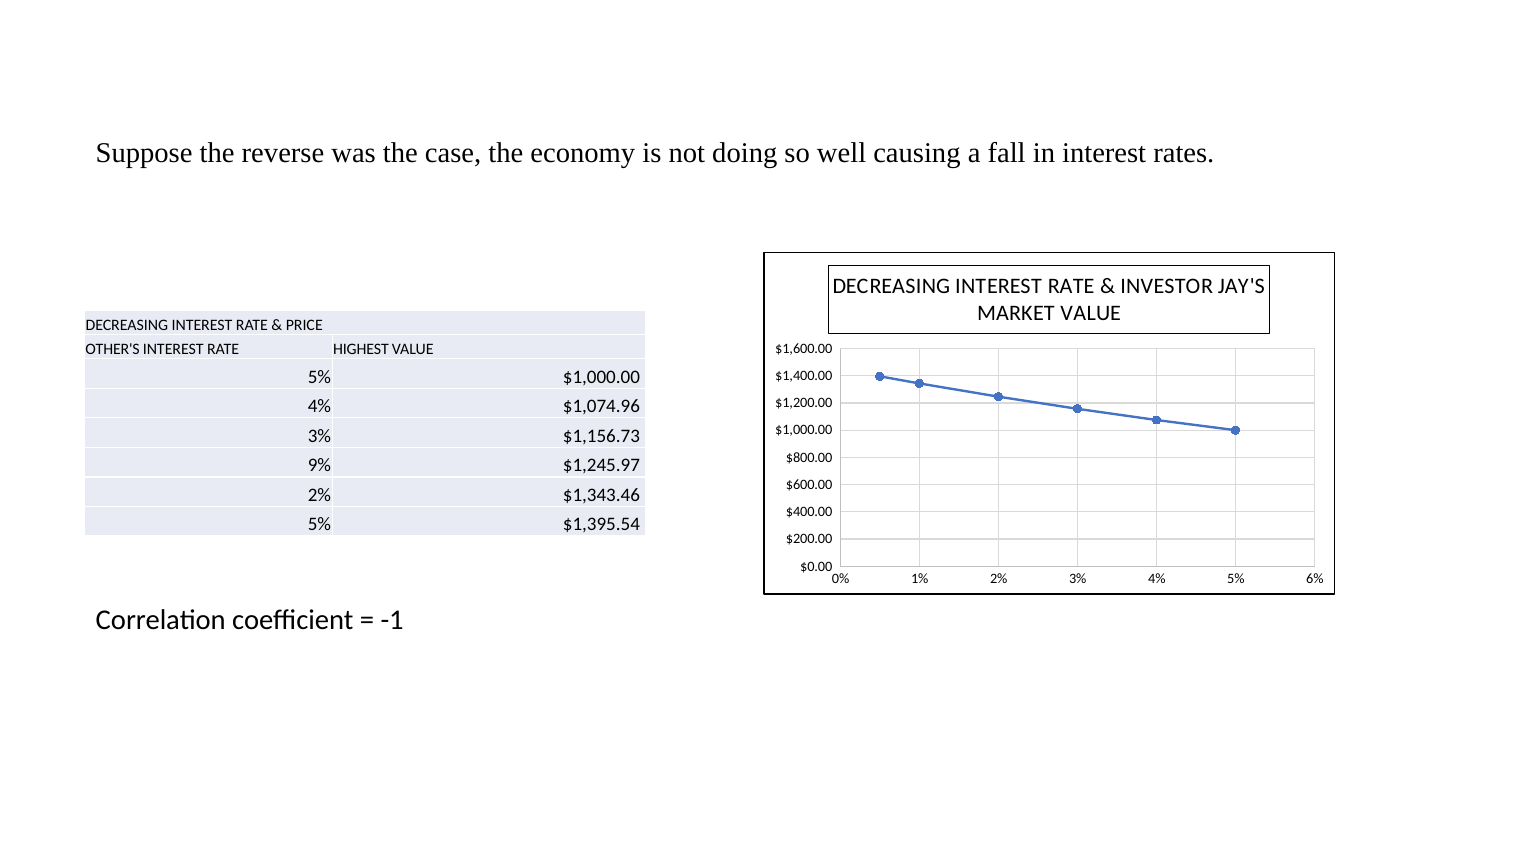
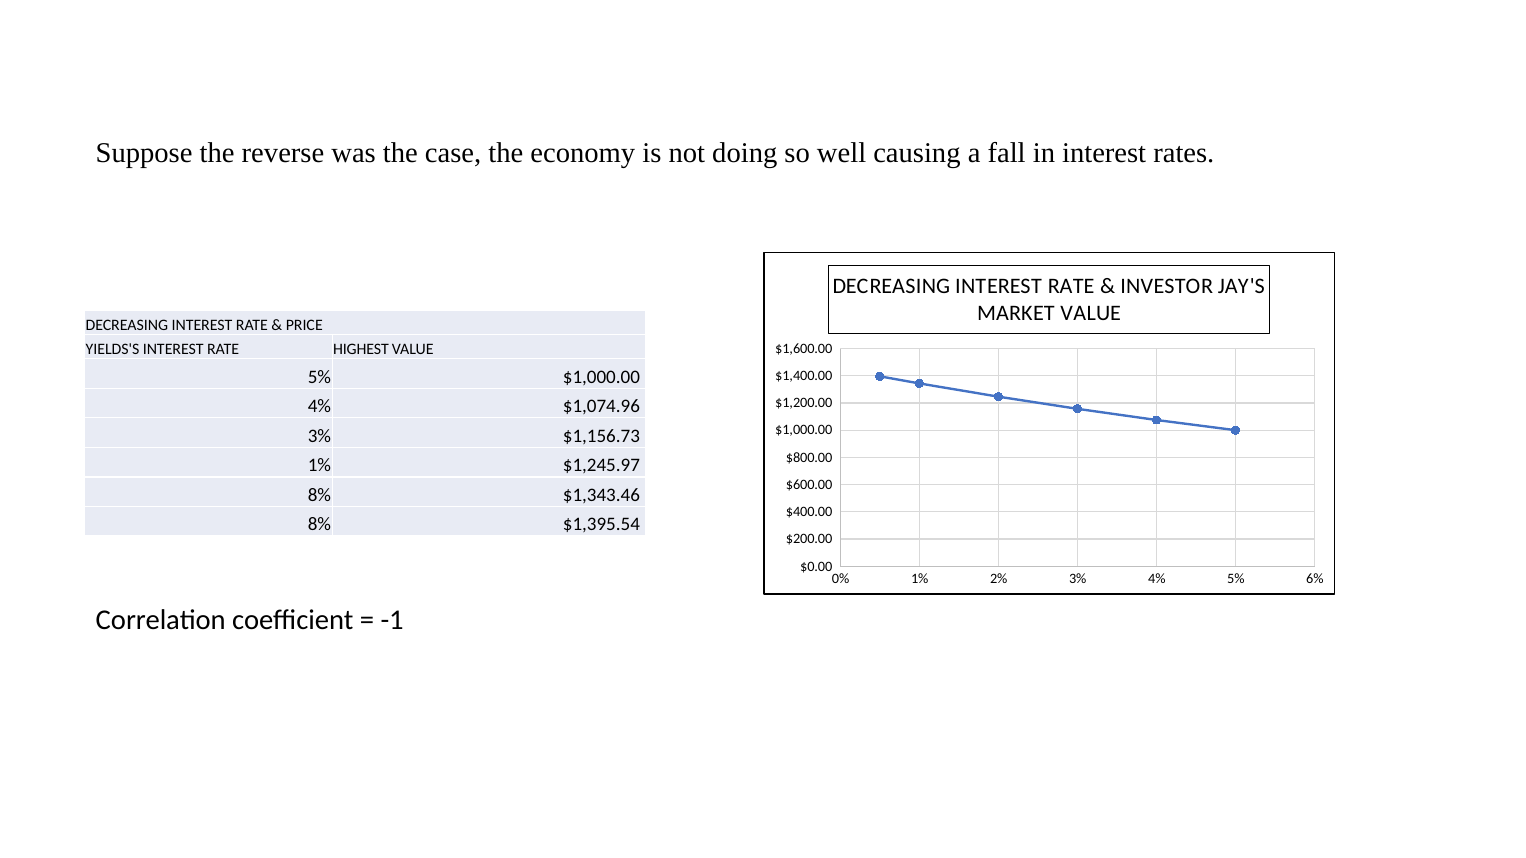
OTHER'S: OTHER'S -> YIELDS'S
9% at (319, 466): 9% -> 1%
2% at (319, 495): 2% -> 8%
5% at (319, 525): 5% -> 8%
